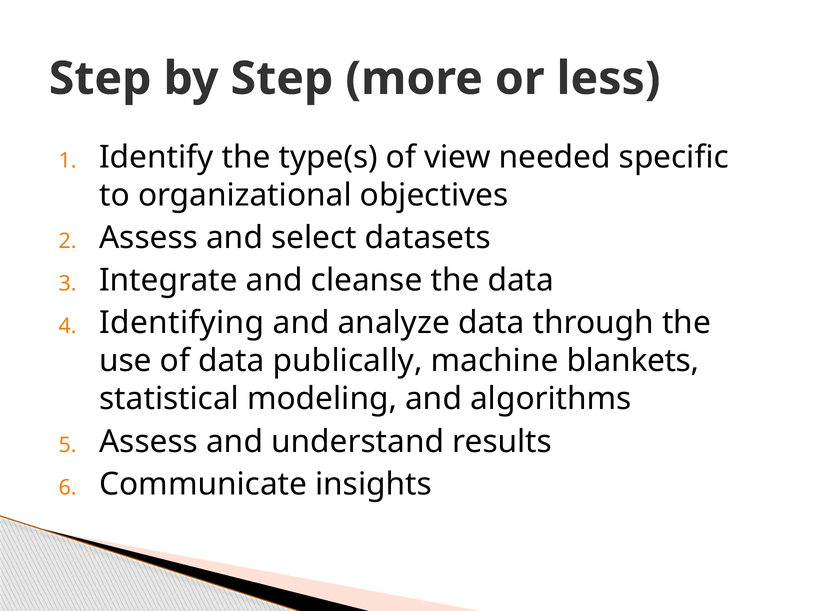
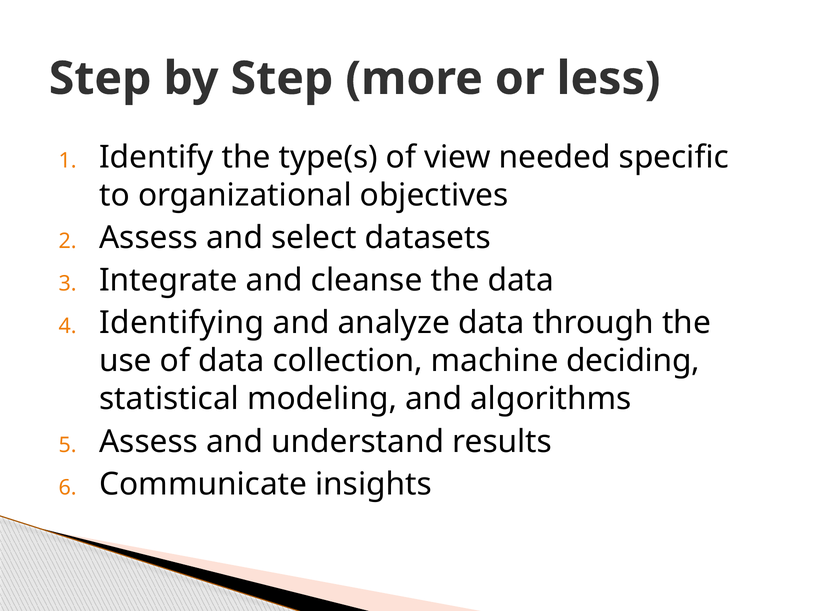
publically: publically -> collection
blankets: blankets -> deciding
